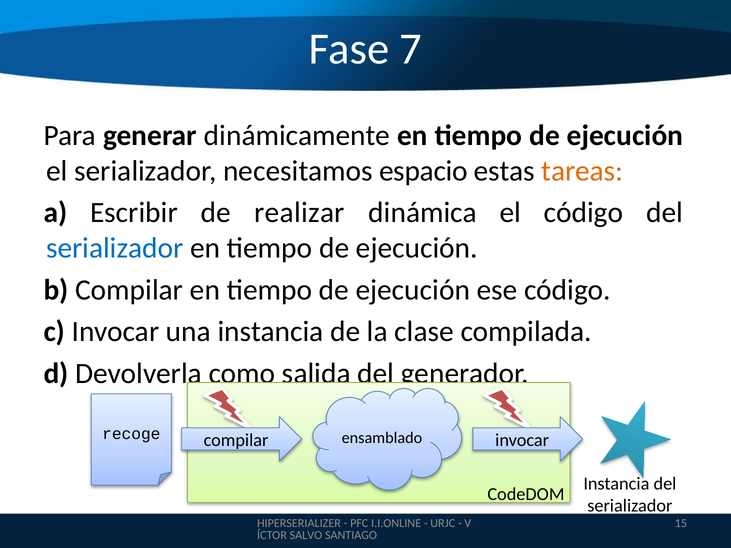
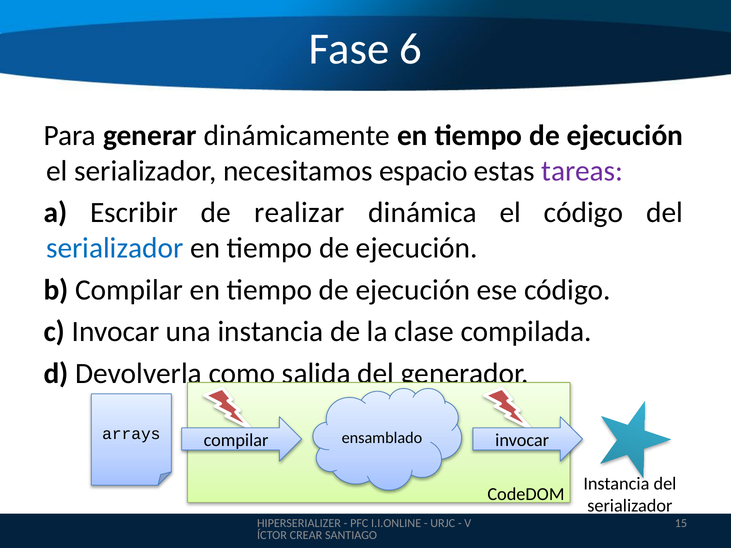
7: 7 -> 6
tareas colour: orange -> purple
recoge: recoge -> arrays
SALVO: SALVO -> CREAR
